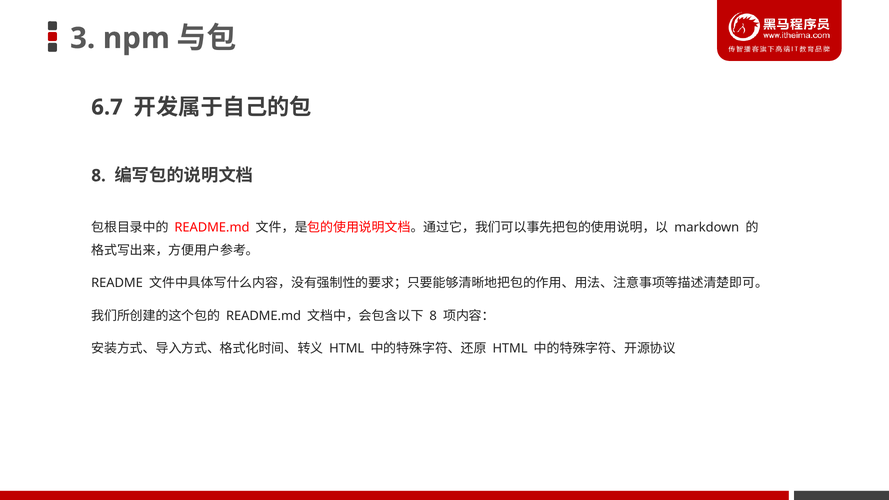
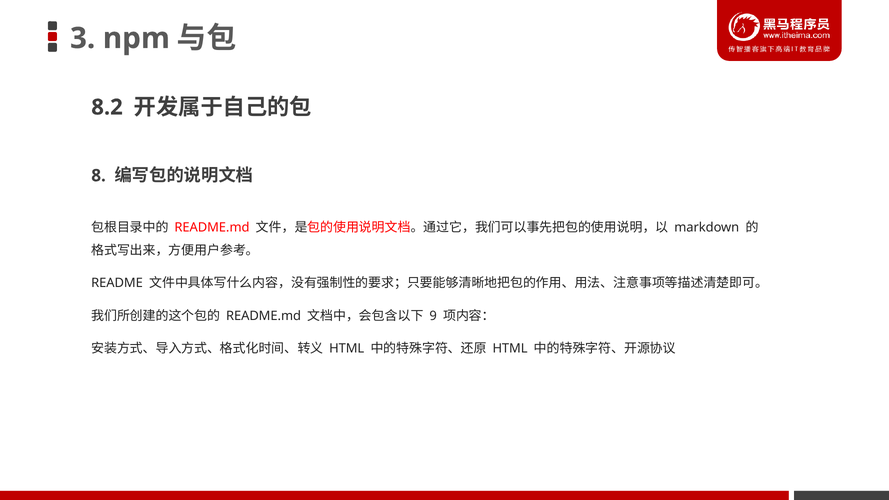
6.7: 6.7 -> 8.2
8 at (433, 316): 8 -> 9
